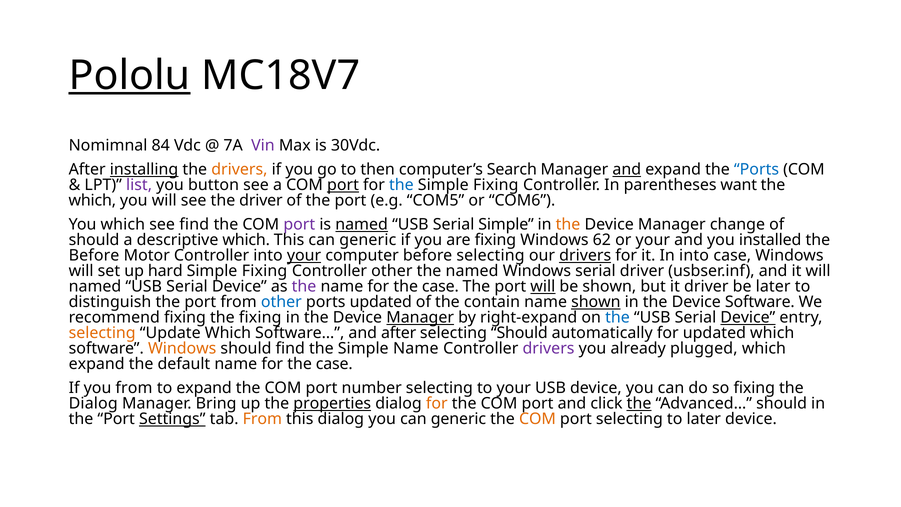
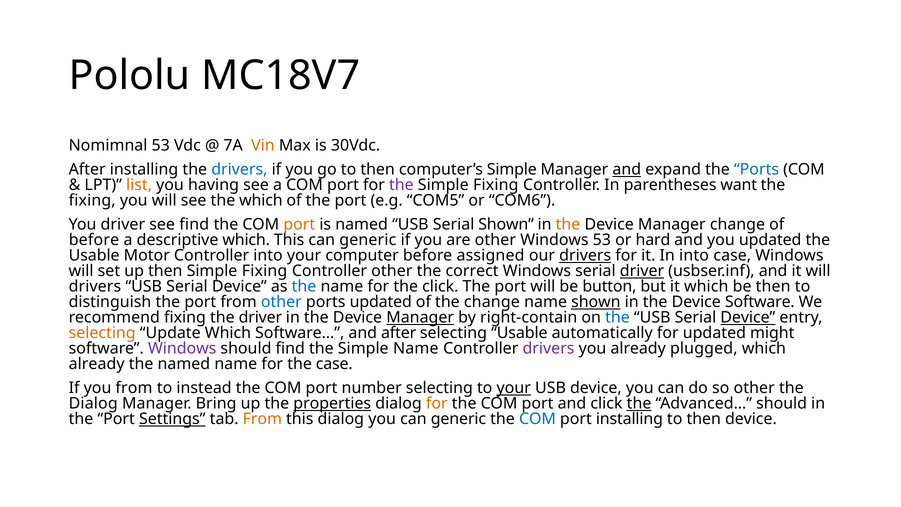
Pololu underline: present -> none
Nomimnal 84: 84 -> 53
Vin colour: purple -> orange
installing at (144, 169) underline: present -> none
drivers at (239, 169) colour: orange -> blue
computer’s Search: Search -> Simple
list colour: purple -> orange
button: button -> having
port at (343, 185) underline: present -> none
the at (401, 185) colour: blue -> purple
which at (92, 200): which -> fixing
the driver: driver -> which
You which: which -> driver
port at (299, 224) colour: purple -> orange
named at (362, 224) underline: present -> none
Serial Simple: Simple -> Shown
should at (94, 240): should -> before
are fixing: fixing -> other
Windows 62: 62 -> 53
or your: your -> hard
you installed: installed -> updated
Before at (94, 255): Before -> Usable
your at (304, 255) underline: present -> none
before selecting: selecting -> assigned
up hard: hard -> then
the named: named -> correct
driver at (642, 271) underline: none -> present
named at (95, 286): named -> drivers
the at (304, 286) colour: purple -> blue
case at (440, 286): case -> click
will at (543, 286) underline: present -> none
be shown: shown -> button
it driver: driver -> which
be later: later -> then
the contain: contain -> change
the fixing: fixing -> driver
right-expand: right-expand -> right-contain
selecting Should: Should -> Usable
updated which: which -> might
Windows at (182, 348) colour: orange -> purple
expand at (97, 364): expand -> already
the default: default -> named
to expand: expand -> instead
your at (514, 388) underline: none -> present
so fixing: fixing -> other
COM at (537, 419) colour: orange -> blue
port selecting: selecting -> installing
later at (704, 419): later -> then
